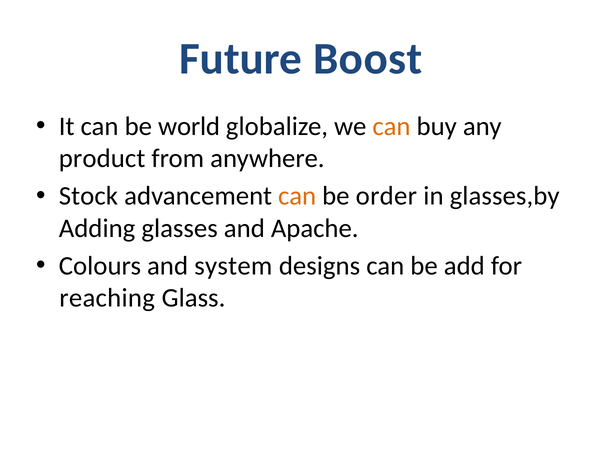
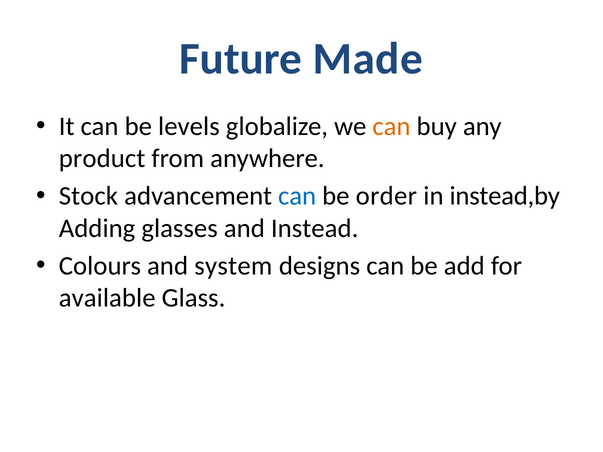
Boost: Boost -> Made
world: world -> levels
can at (297, 196) colour: orange -> blue
glasses,by: glasses,by -> instead,by
Apache: Apache -> Instead
reaching: reaching -> available
